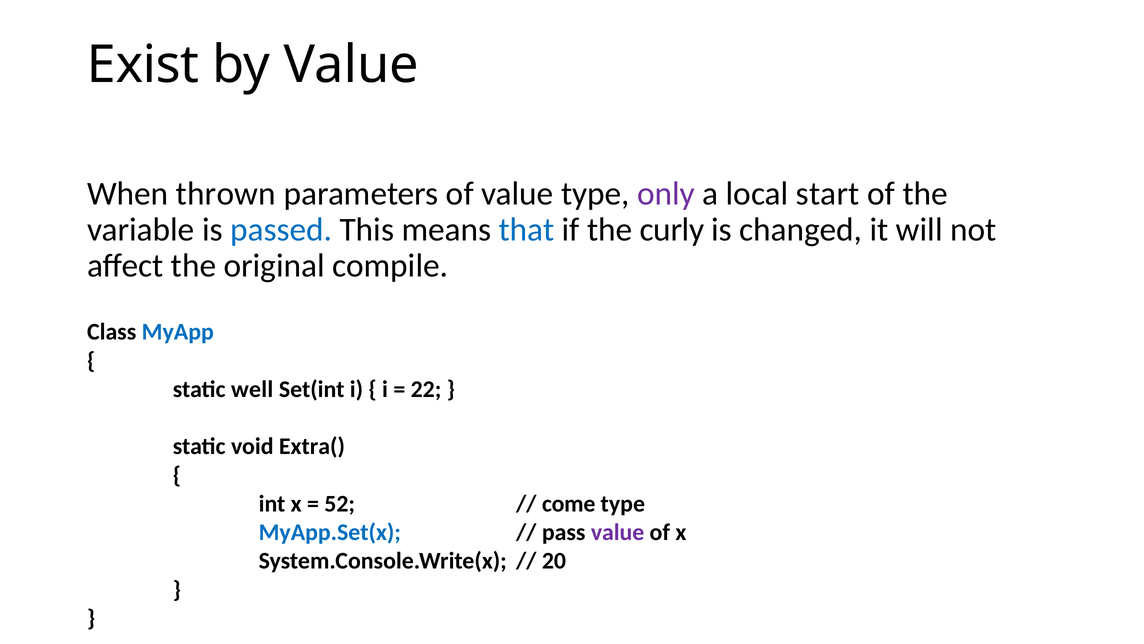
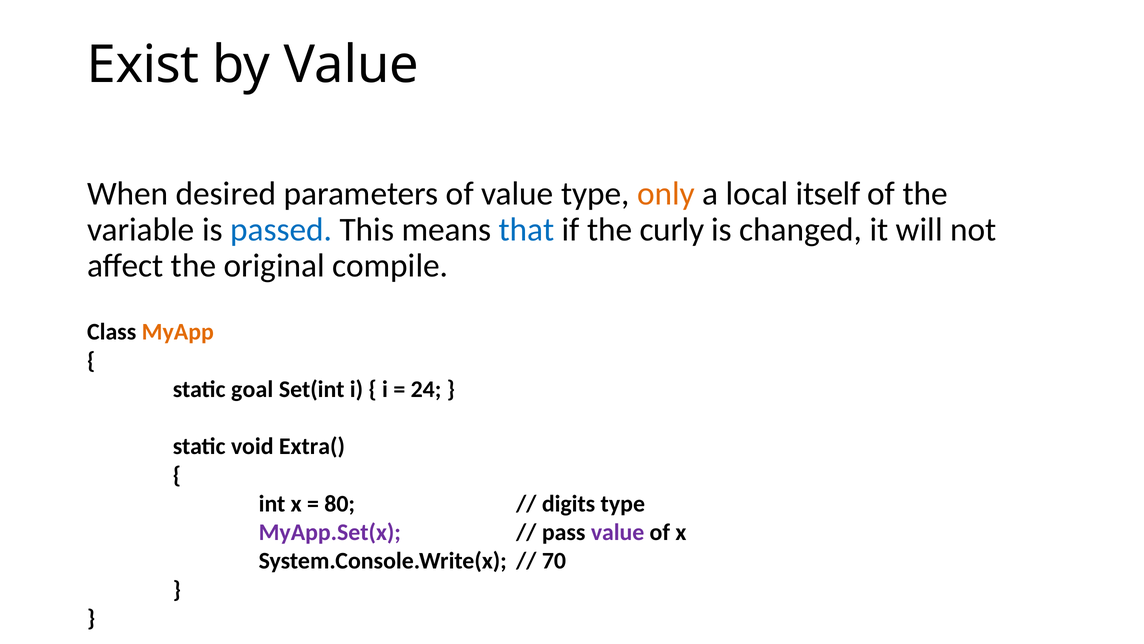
thrown: thrown -> desired
only colour: purple -> orange
start: start -> itself
MyApp colour: blue -> orange
well: well -> goal
22: 22 -> 24
52: 52 -> 80
come: come -> digits
MyApp.Set(x colour: blue -> purple
20: 20 -> 70
